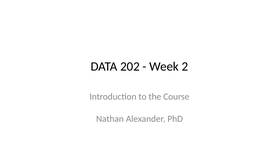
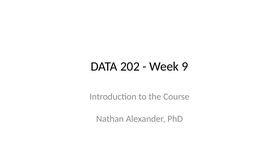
2: 2 -> 9
